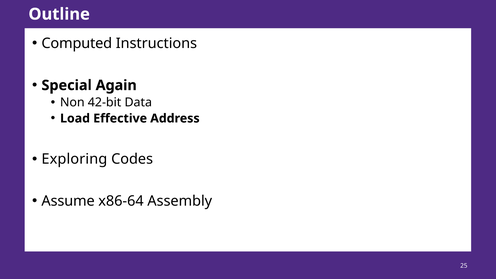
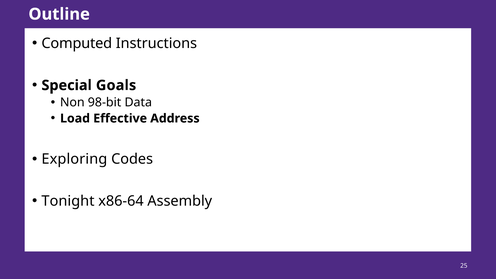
Again: Again -> Goals
42-bit: 42-bit -> 98-bit
Assume: Assume -> Tonight
